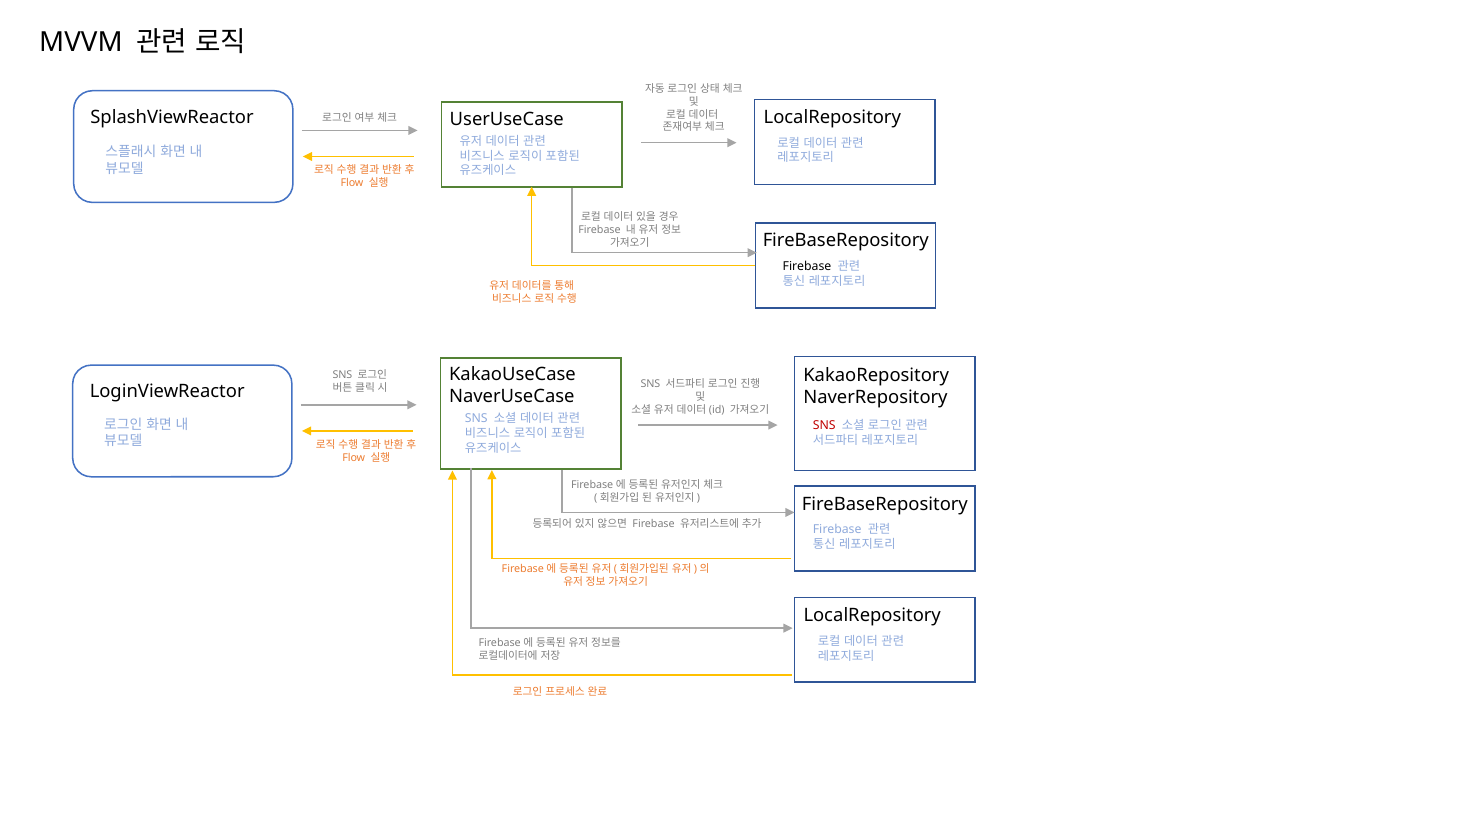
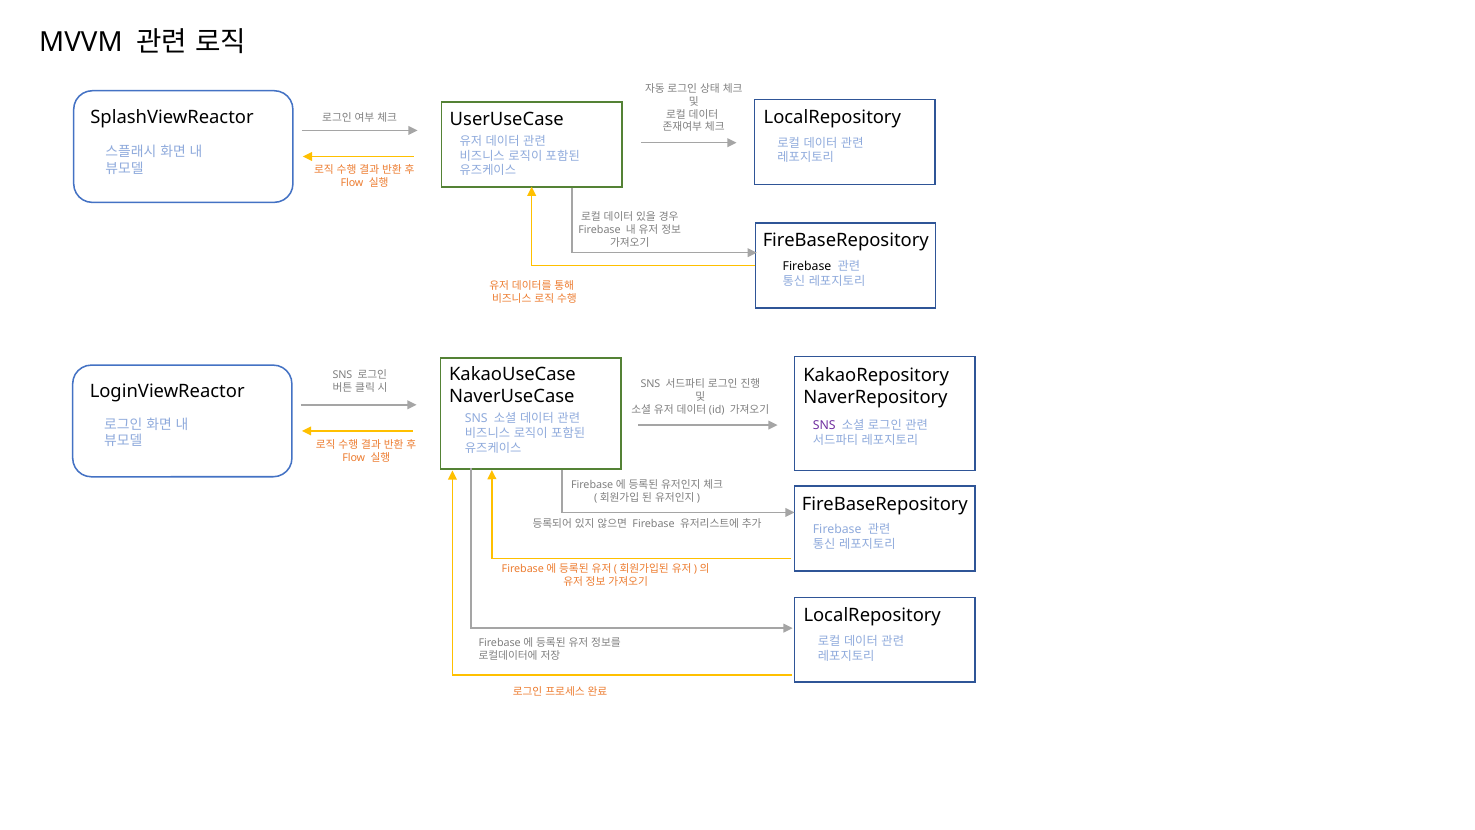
SNS at (824, 425) colour: red -> purple
